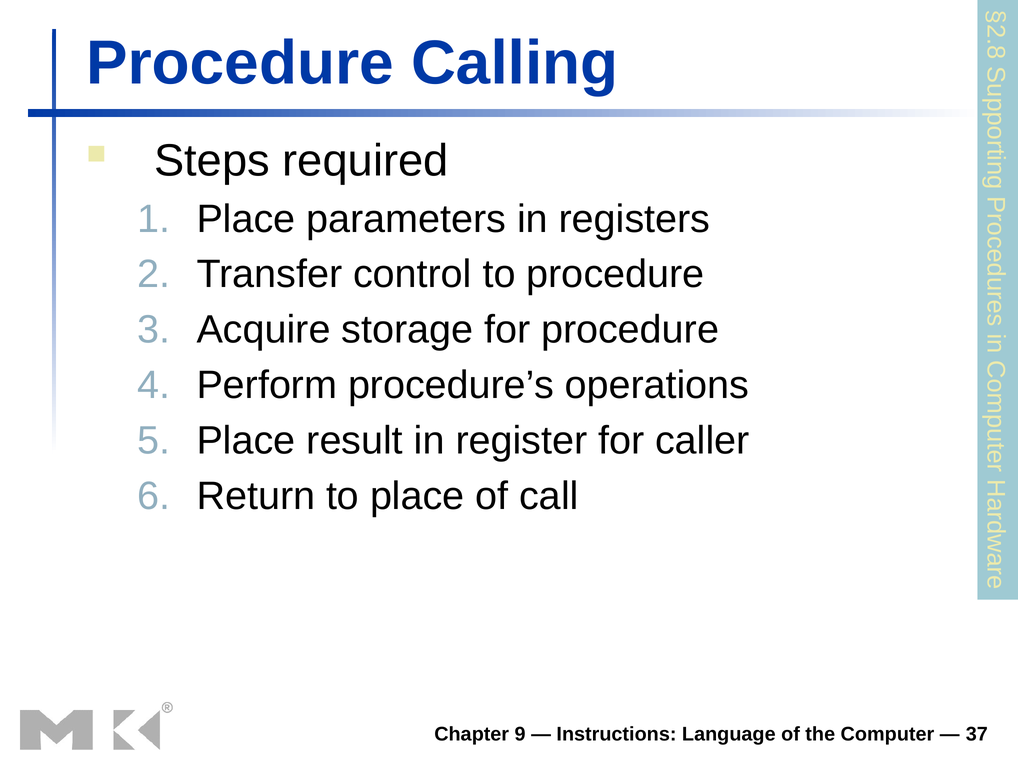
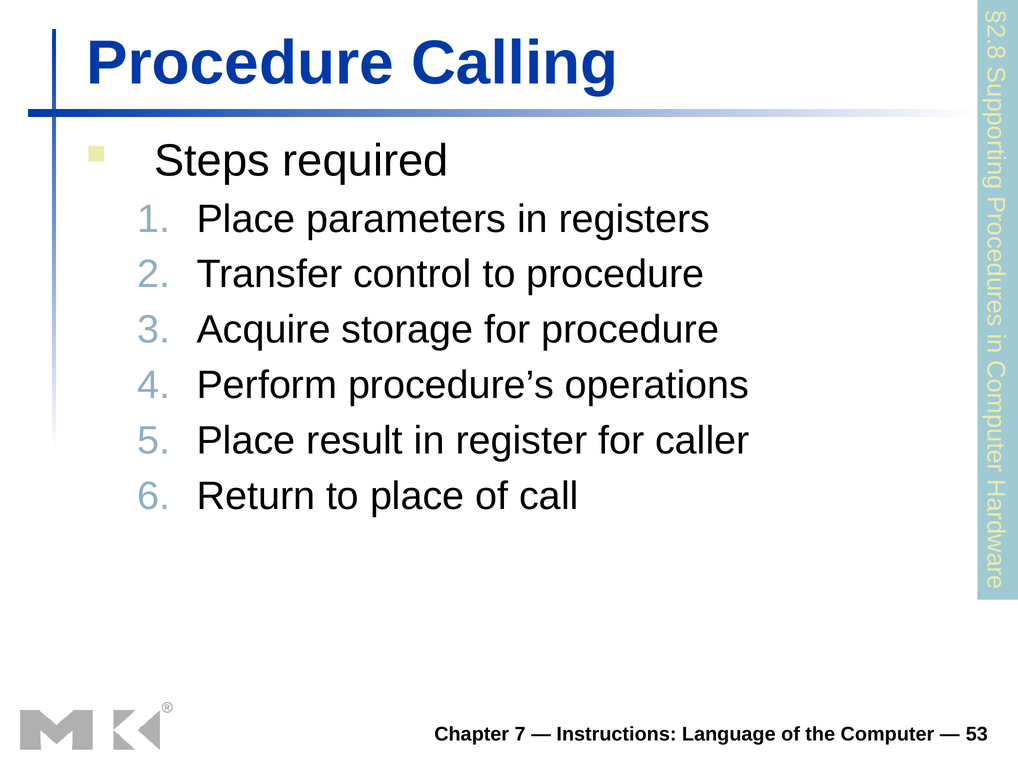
9: 9 -> 7
37: 37 -> 53
